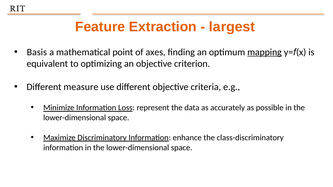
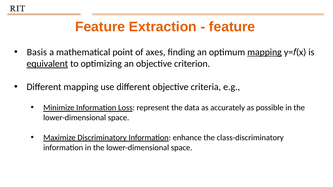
largest at (232, 27): largest -> feature
equivalent underline: none -> present
Different measure: measure -> mapping
